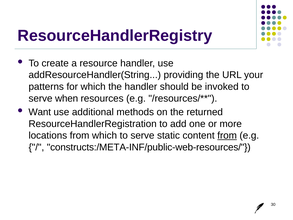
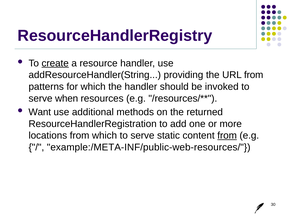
create underline: none -> present
URL your: your -> from
constructs:/META-INF/public-web-resources/: constructs:/META-INF/public-web-resources/ -> example:/META-INF/public-web-resources/
